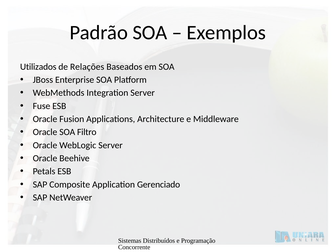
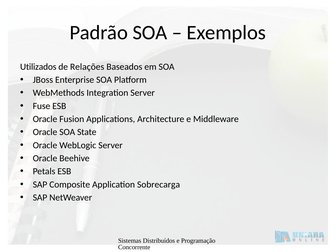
Filtro: Filtro -> State
Gerenciado: Gerenciado -> Sobrecarga
